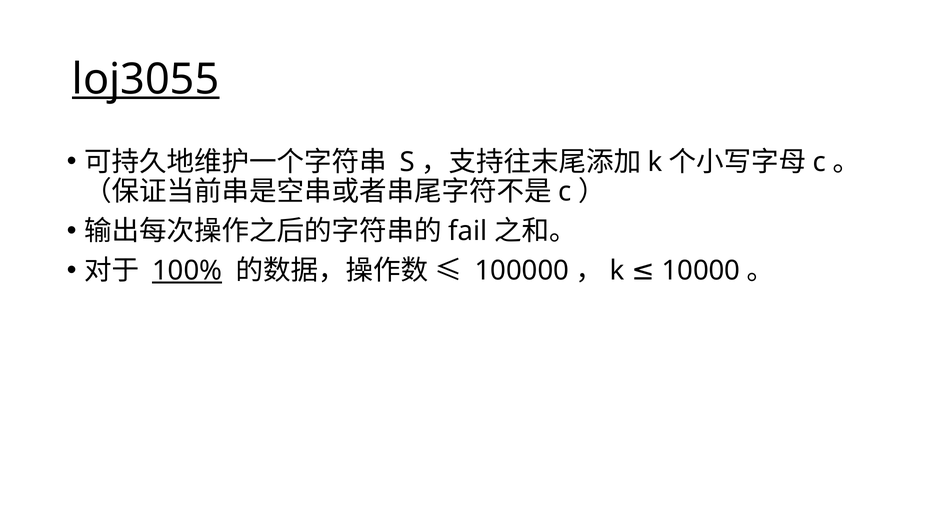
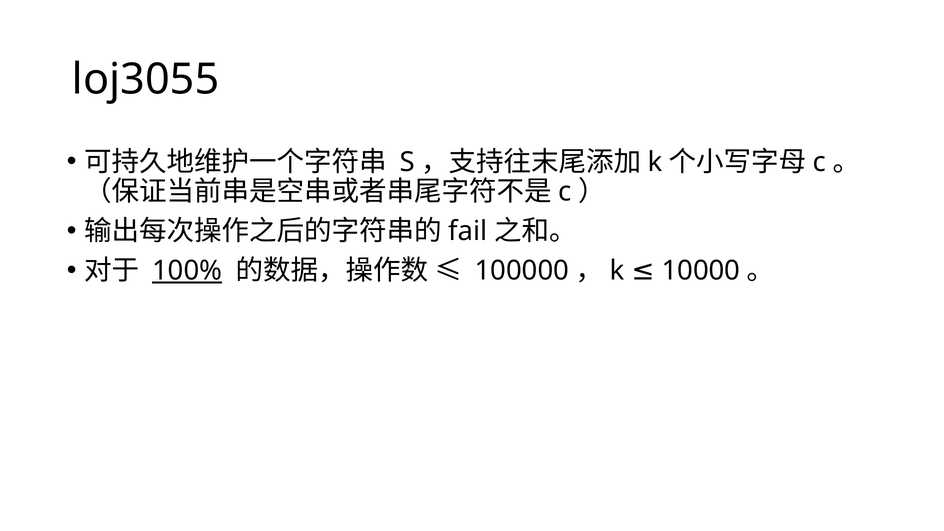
loj3055 underline: present -> none
